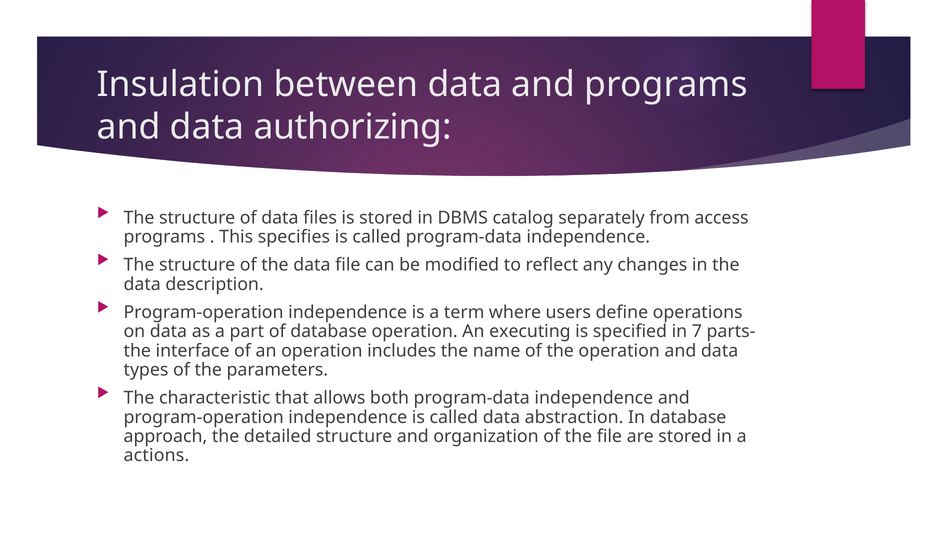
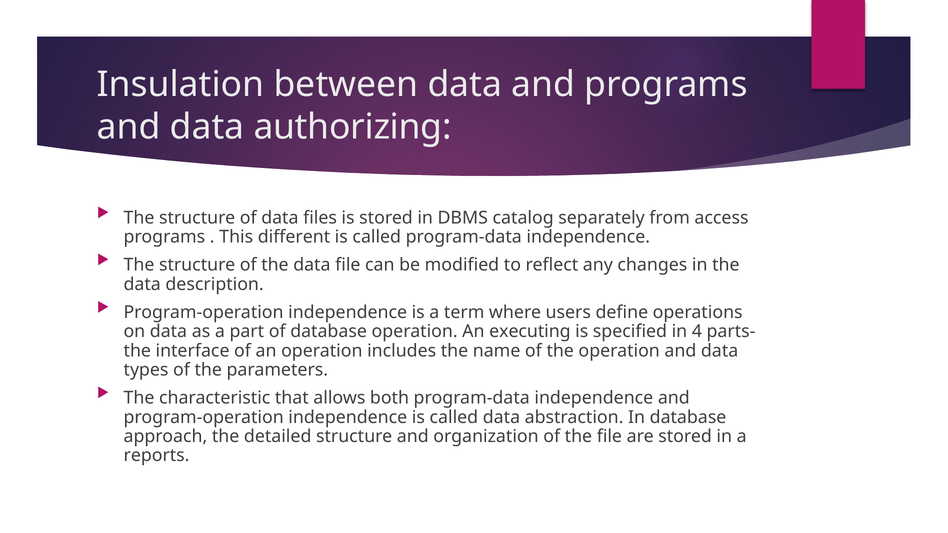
specifies: specifies -> different
7: 7 -> 4
actions: actions -> reports
